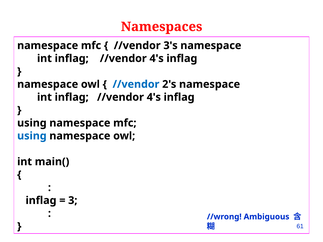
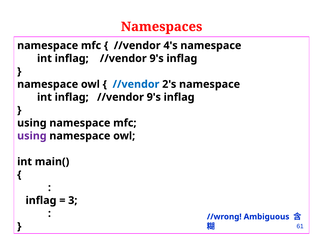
3's: 3's -> 4's
4's at (157, 59): 4's -> 9's
4's at (154, 97): 4's -> 9's
using at (32, 136) colour: blue -> purple
